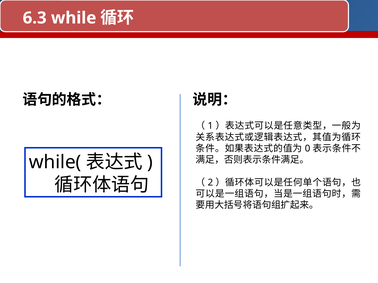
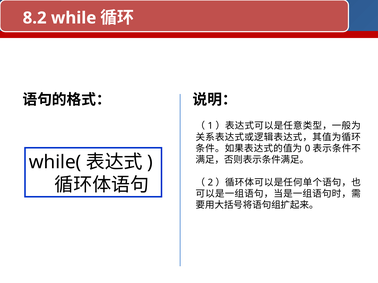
6.3: 6.3 -> 8.2
